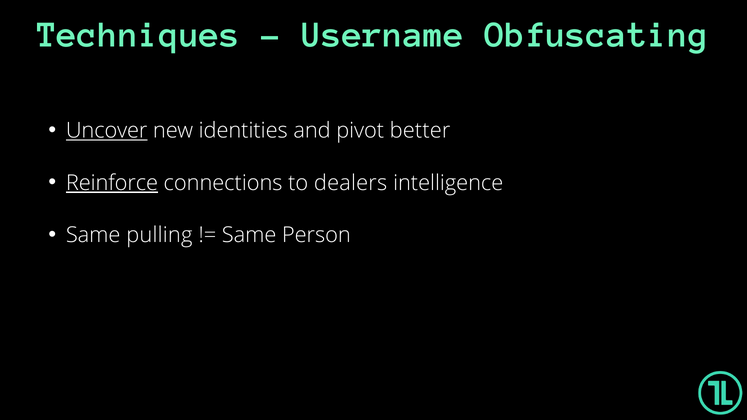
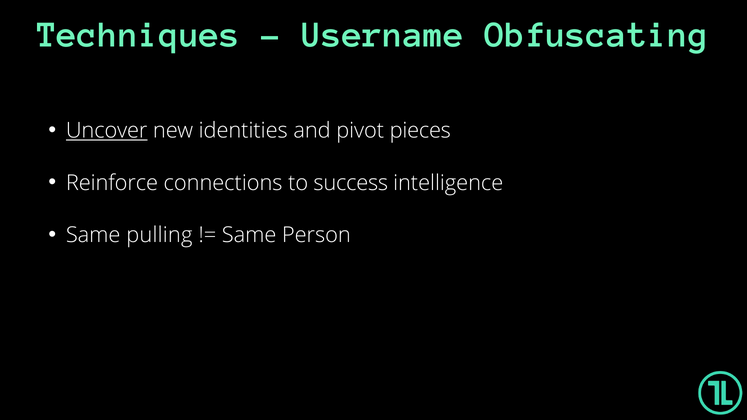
better: better -> pieces
Reinforce underline: present -> none
dealers: dealers -> success
